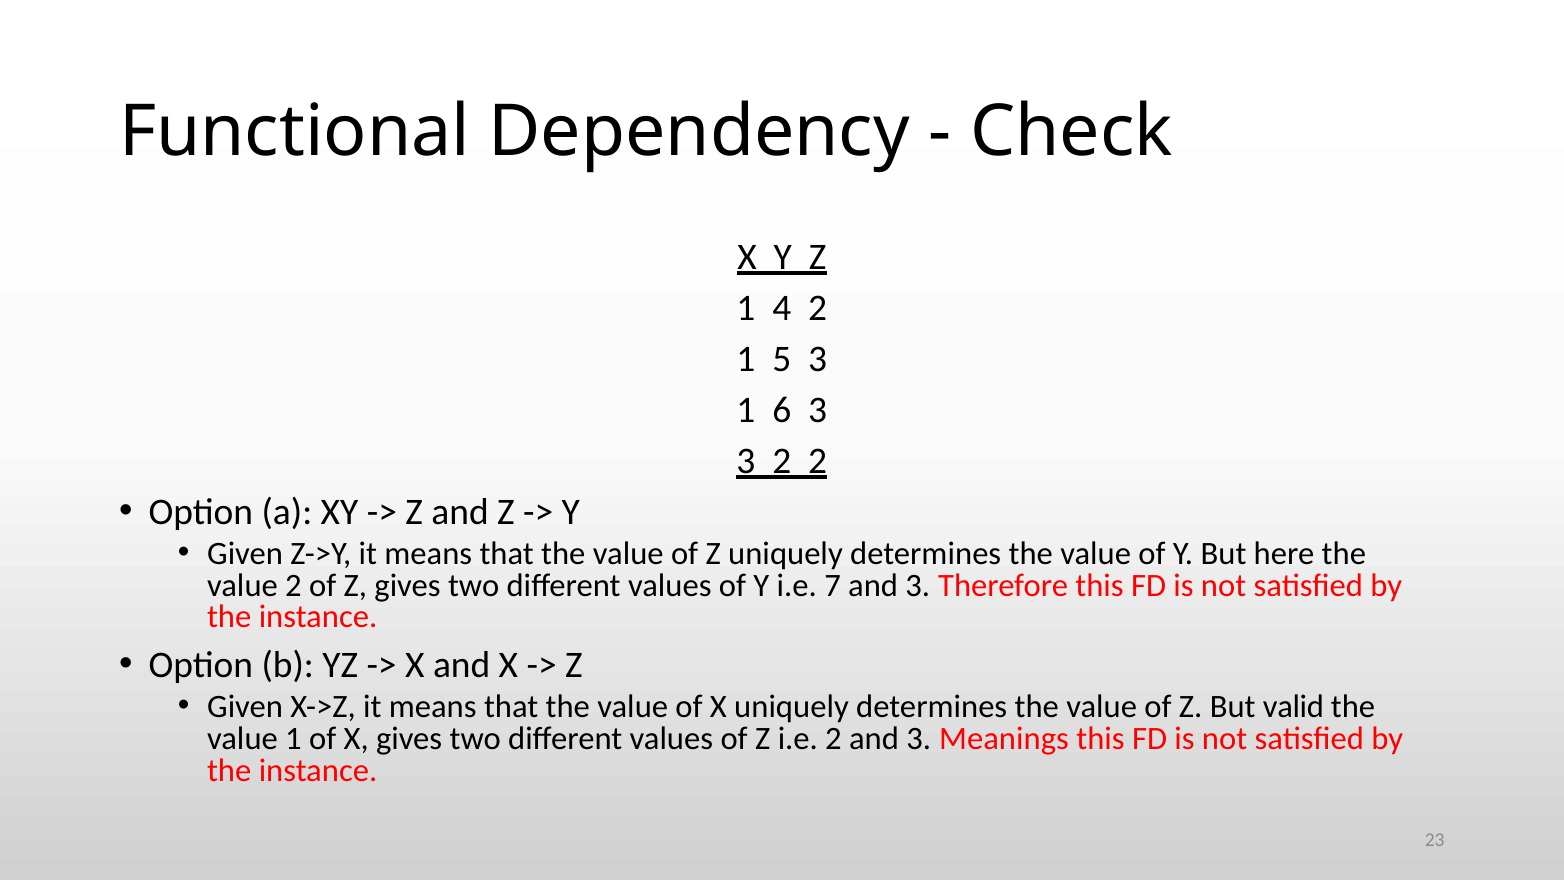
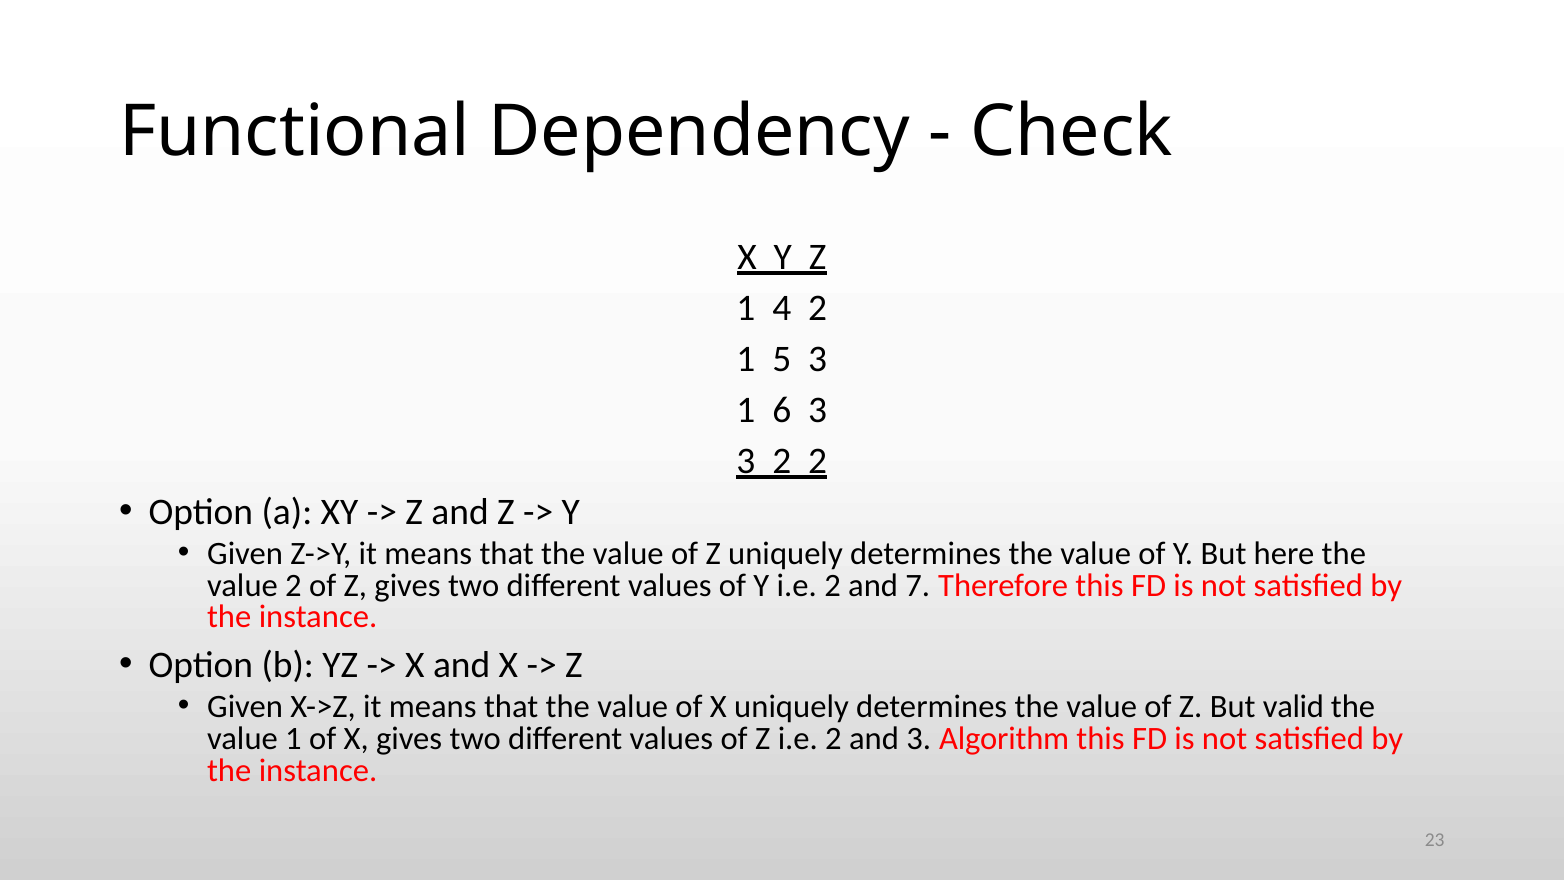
Y i.e 7: 7 -> 2
3 at (918, 585): 3 -> 7
Meanings: Meanings -> Algorithm
